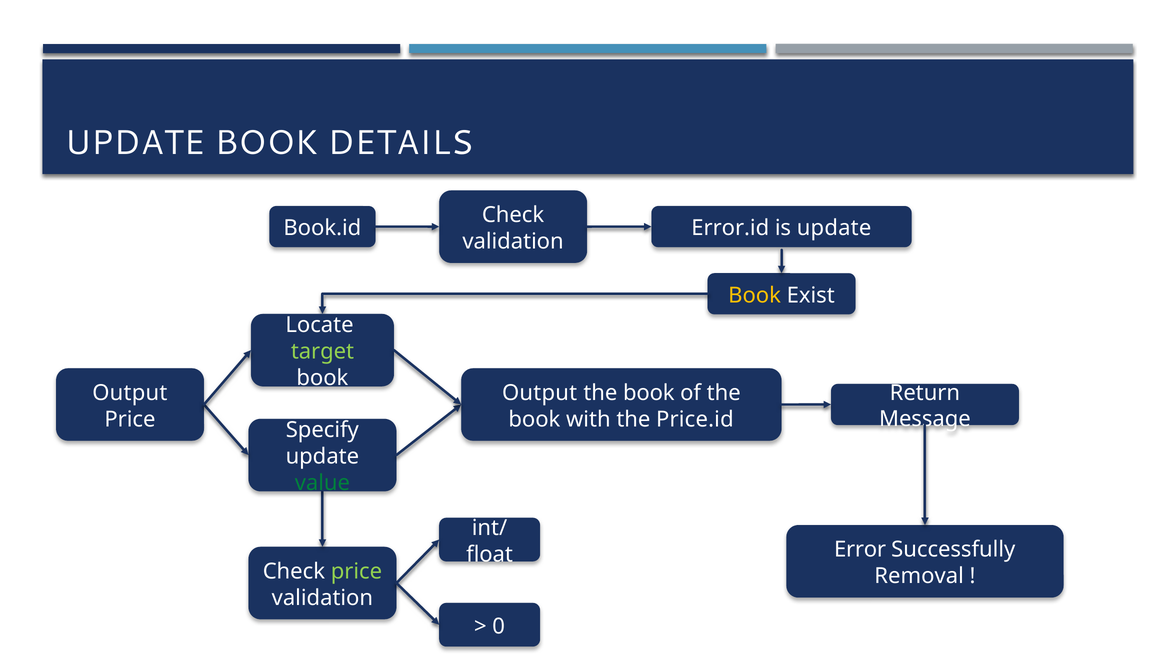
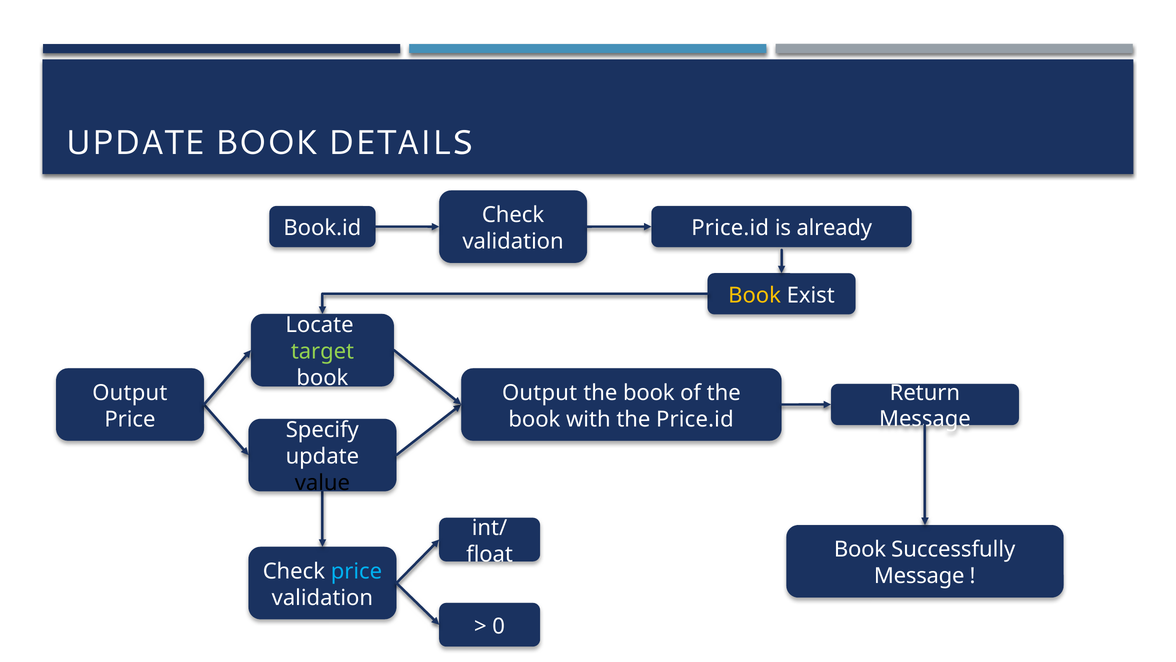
Error.id at (730, 228): Error.id -> Price.id
is update: update -> already
value colour: green -> black
Error at (860, 549): Error -> Book
price at (356, 571) colour: light green -> light blue
Removal at (919, 576): Removal -> Message
